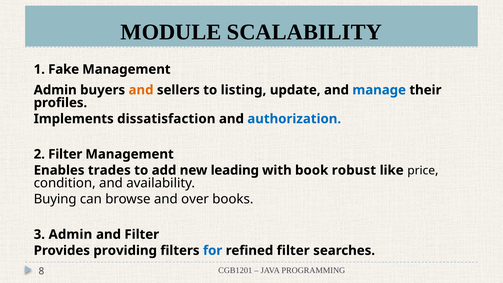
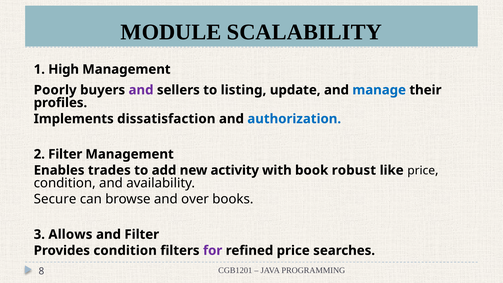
Fake: Fake -> High
Admin at (55, 90): Admin -> Poorly
and at (141, 90) colour: orange -> purple
leading: leading -> activity
Buying: Buying -> Secure
3 Admin: Admin -> Allows
Provides providing: providing -> condition
for colour: blue -> purple
refined filter: filter -> price
